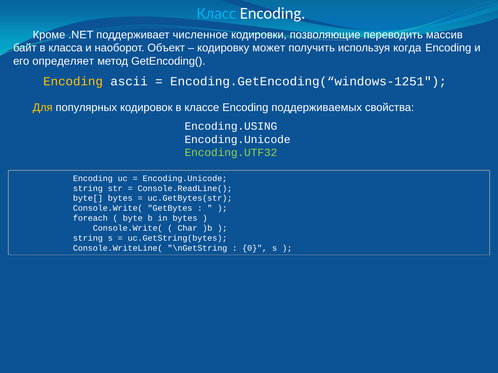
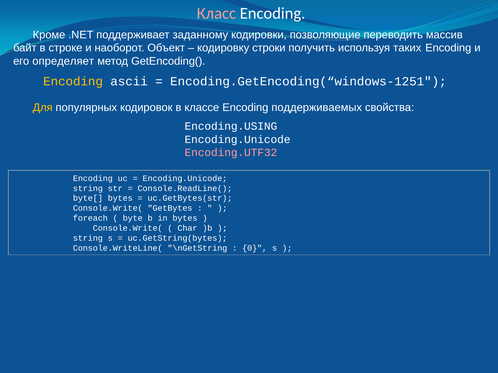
Класс colour: light blue -> pink
численное: численное -> заданному
класса: класса -> строке
может: может -> строки
когда: когда -> таких
Encoding.UTF32 colour: light green -> pink
